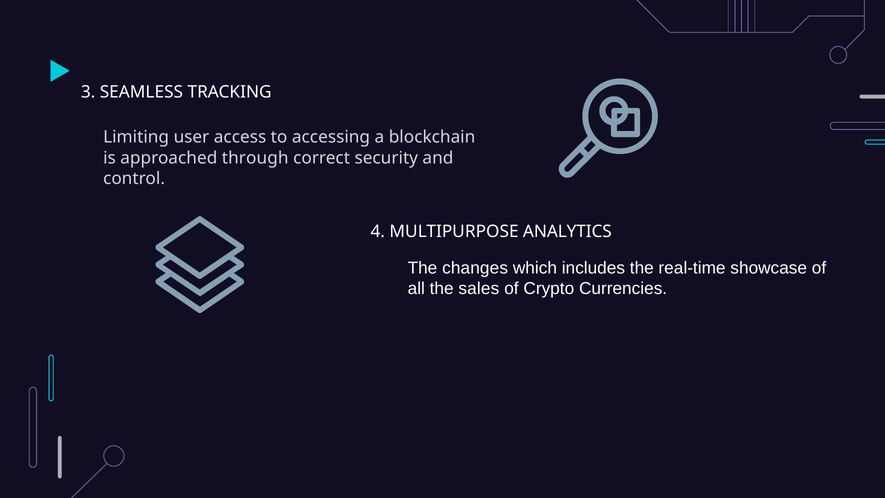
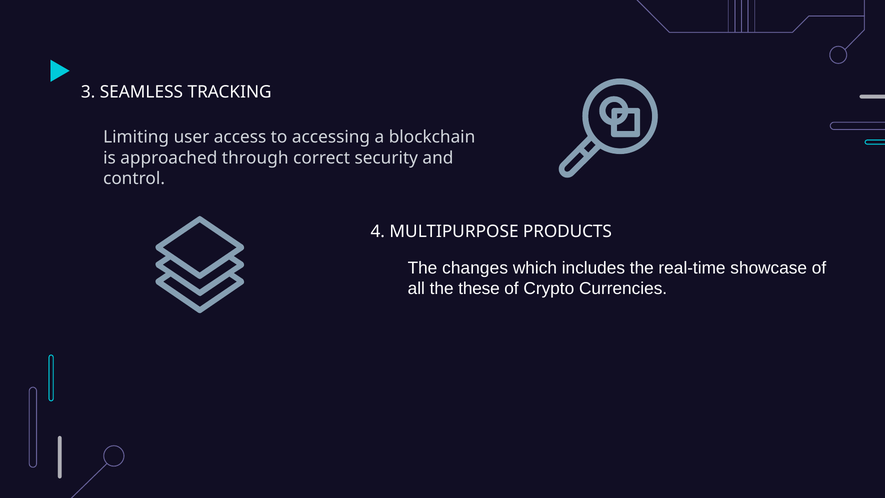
ANALYTICS: ANALYTICS -> PRODUCTS
sales: sales -> these
